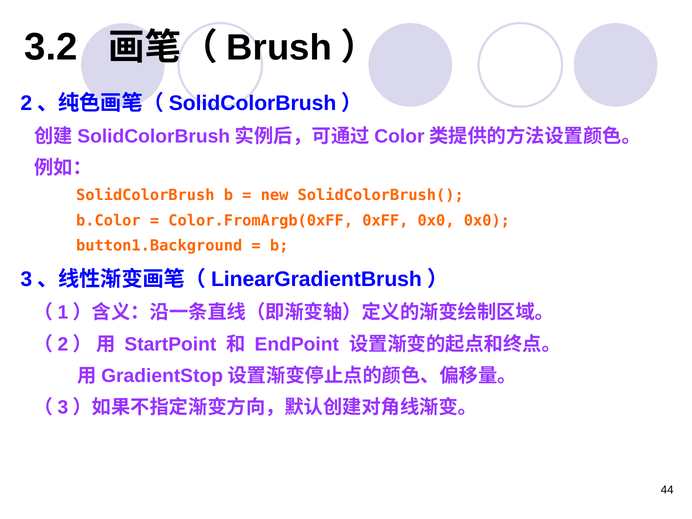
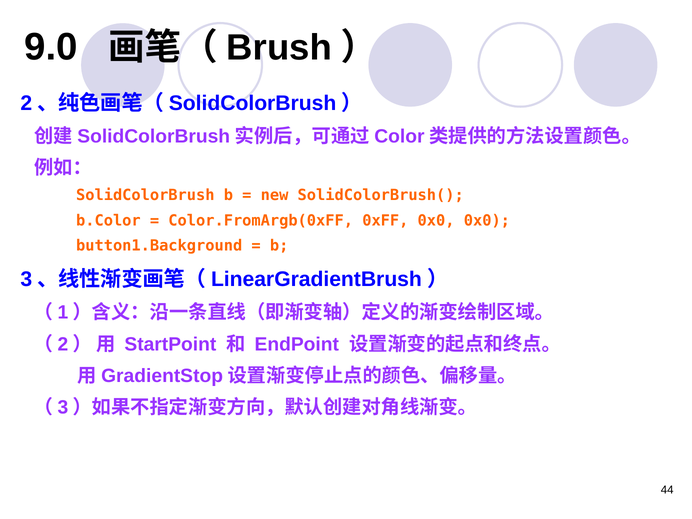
3.2: 3.2 -> 9.0
